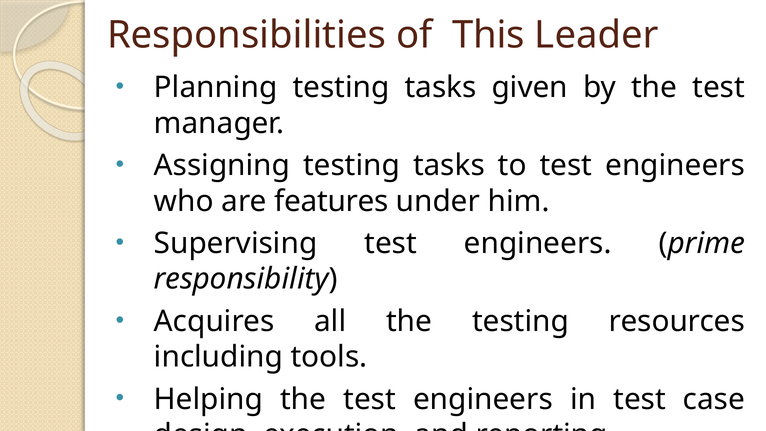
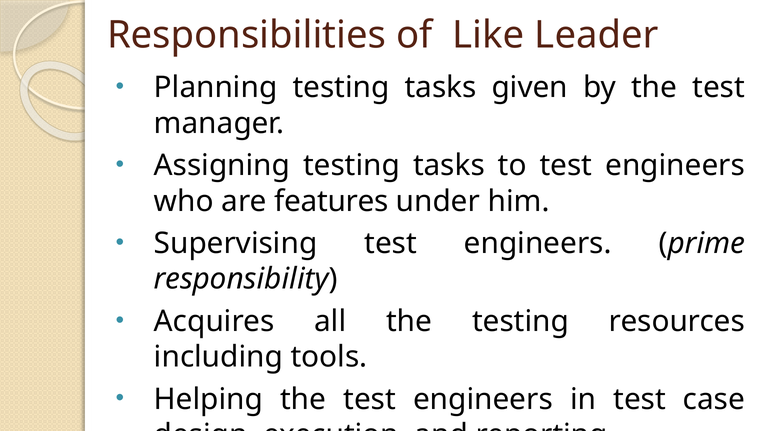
This: This -> Like
